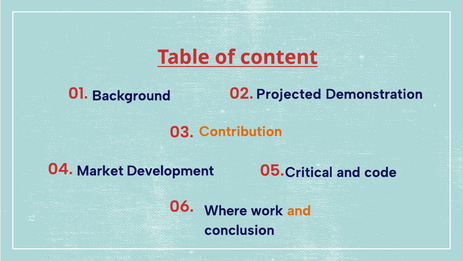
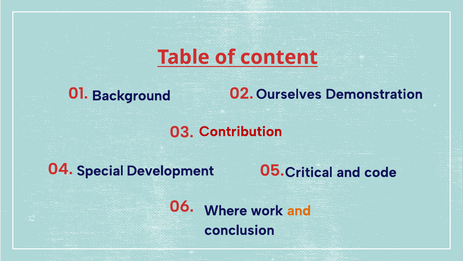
Projected: Projected -> Ourselves
Contribution colour: orange -> red
Market: Market -> Special
